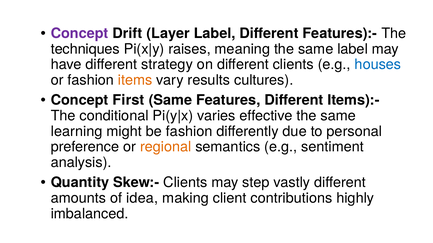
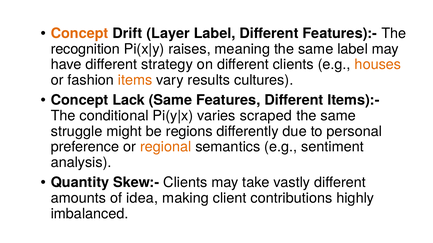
Concept at (80, 34) colour: purple -> orange
techniques: techniques -> recognition
houses colour: blue -> orange
First: First -> Lack
effective: effective -> scraped
learning: learning -> struggle
be fashion: fashion -> regions
step: step -> take
